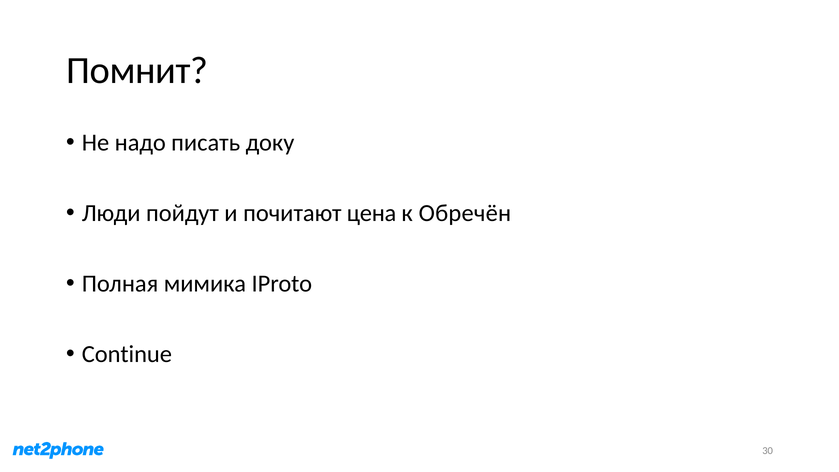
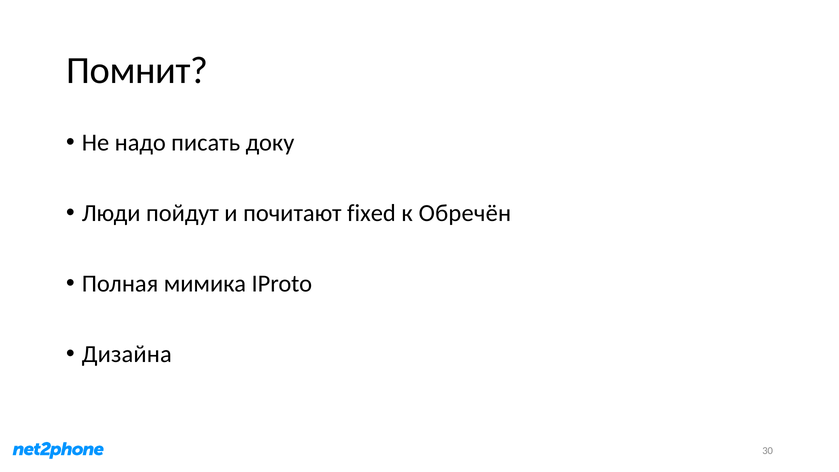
цена: цена -> fixed
Continue: Continue -> Дизайна
